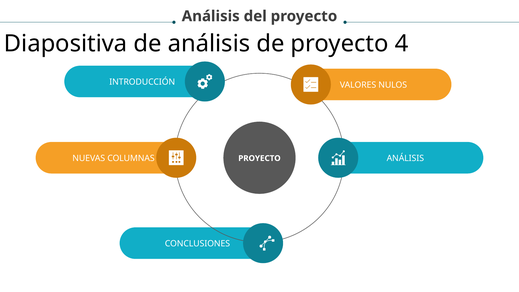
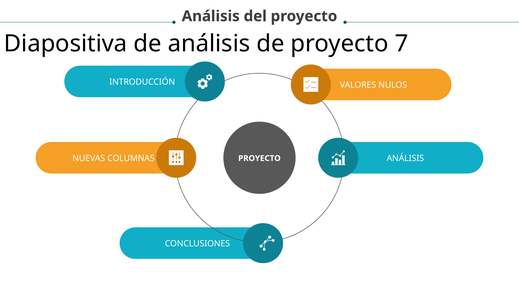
4: 4 -> 7
